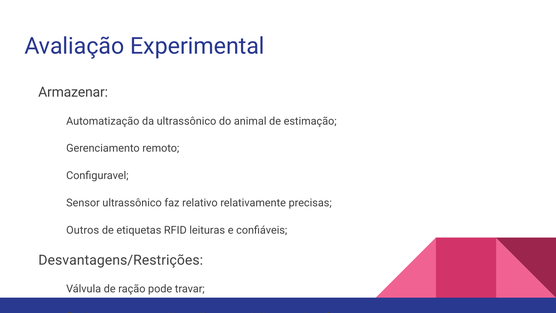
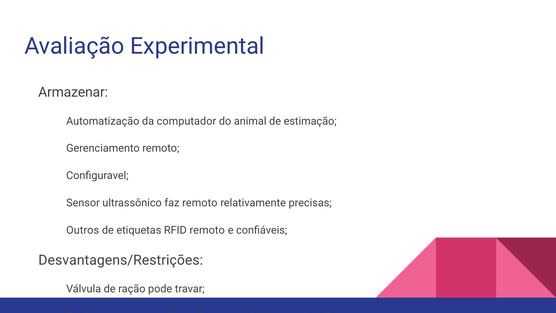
da ultrassônico: ultrassônico -> computador
faz relativo: relativo -> remoto
RFID leituras: leituras -> remoto
